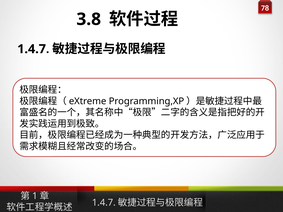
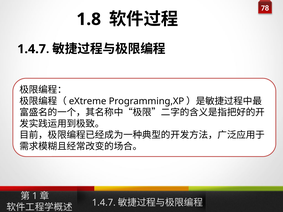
3.8: 3.8 -> 1.8
